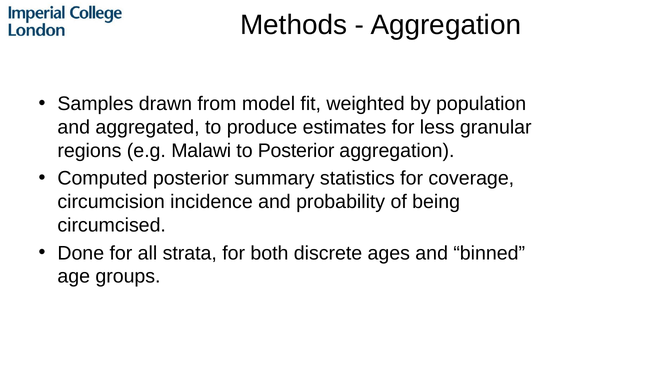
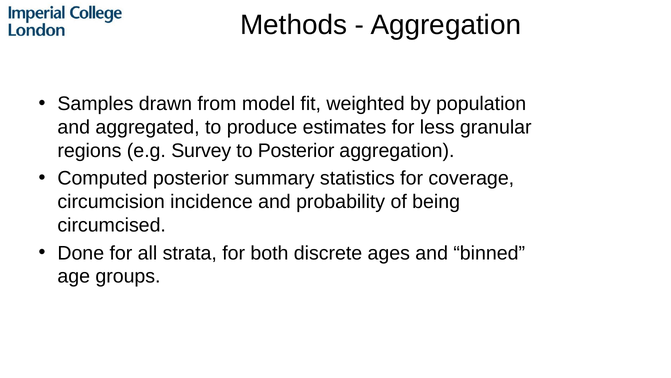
Malawi: Malawi -> Survey
